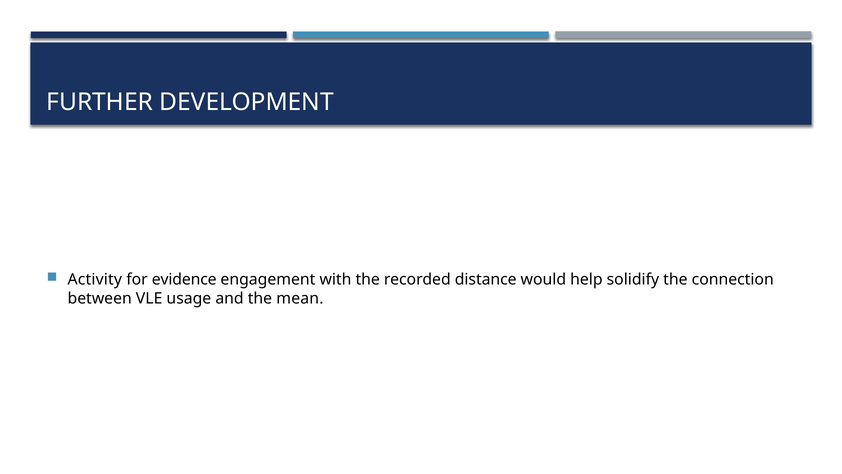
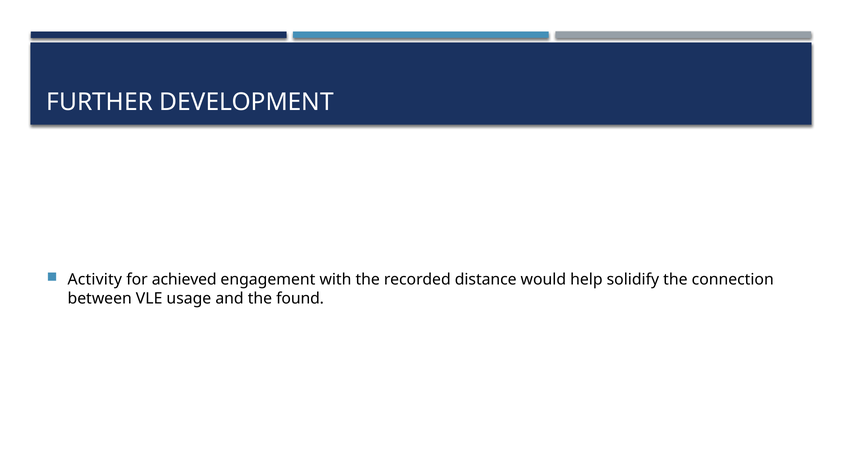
evidence: evidence -> achieved
mean: mean -> found
